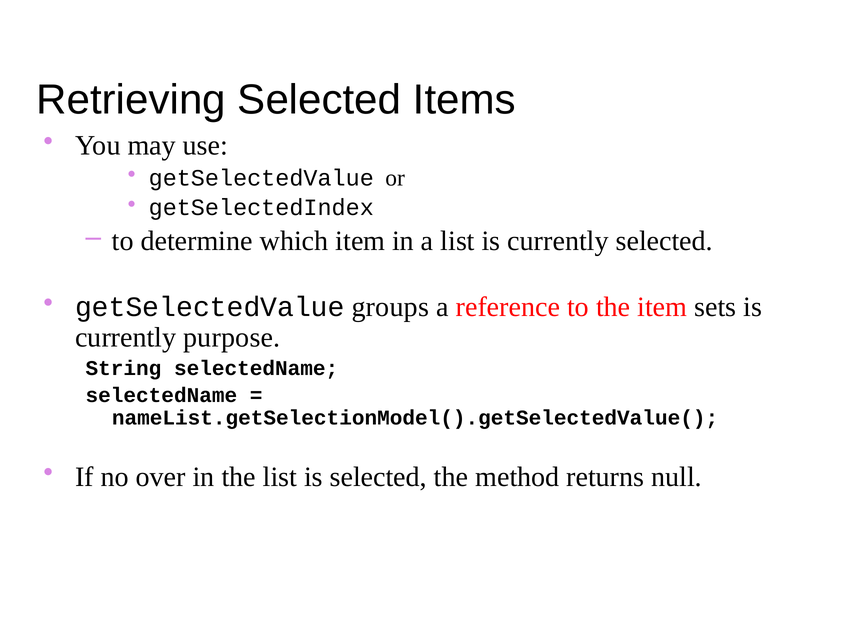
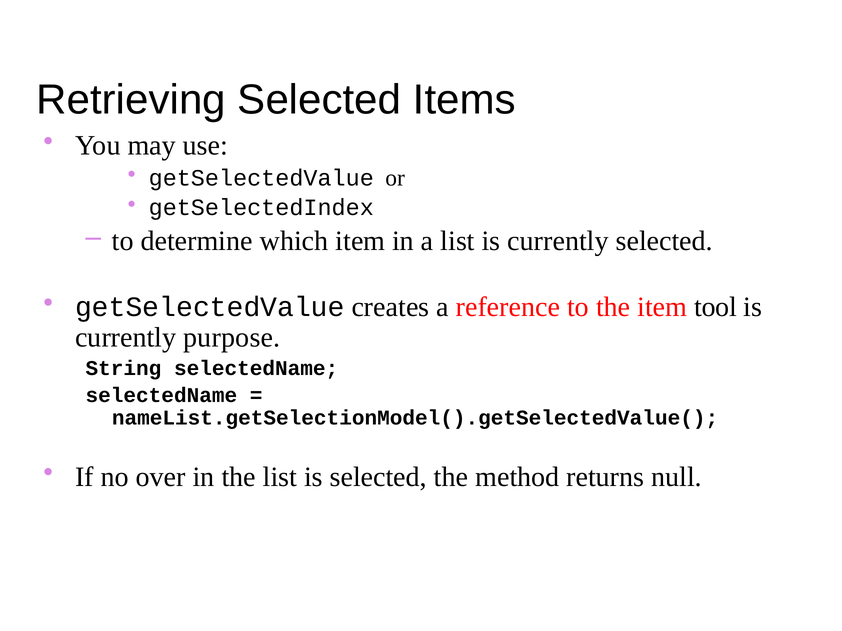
groups: groups -> creates
sets: sets -> tool
